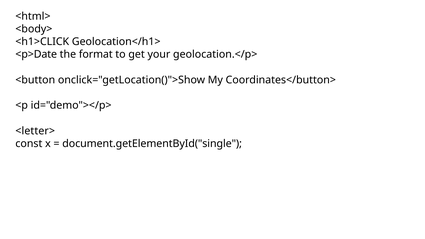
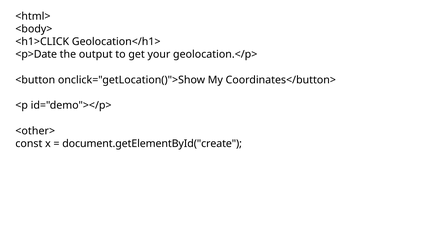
format: format -> output
<letter>: <letter> -> <other>
document.getElementById("single: document.getElementById("single -> document.getElementById("create
